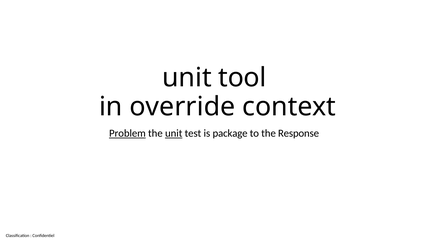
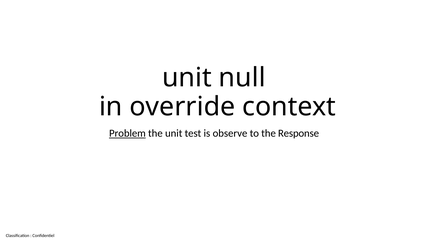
tool: tool -> null
unit at (174, 134) underline: present -> none
package: package -> observe
